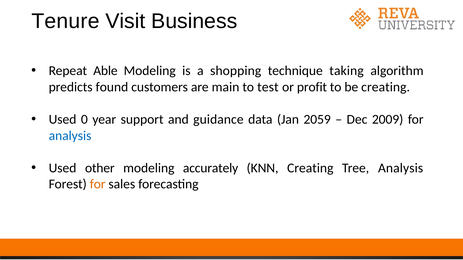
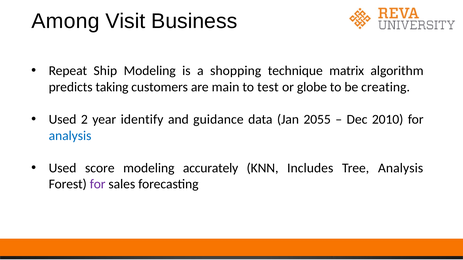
Tenure: Tenure -> Among
Able: Able -> Ship
taking: taking -> matrix
found: found -> taking
profit: profit -> globe
0: 0 -> 2
support: support -> identify
2059: 2059 -> 2055
2009: 2009 -> 2010
other: other -> score
KNN Creating: Creating -> Includes
for at (98, 184) colour: orange -> purple
